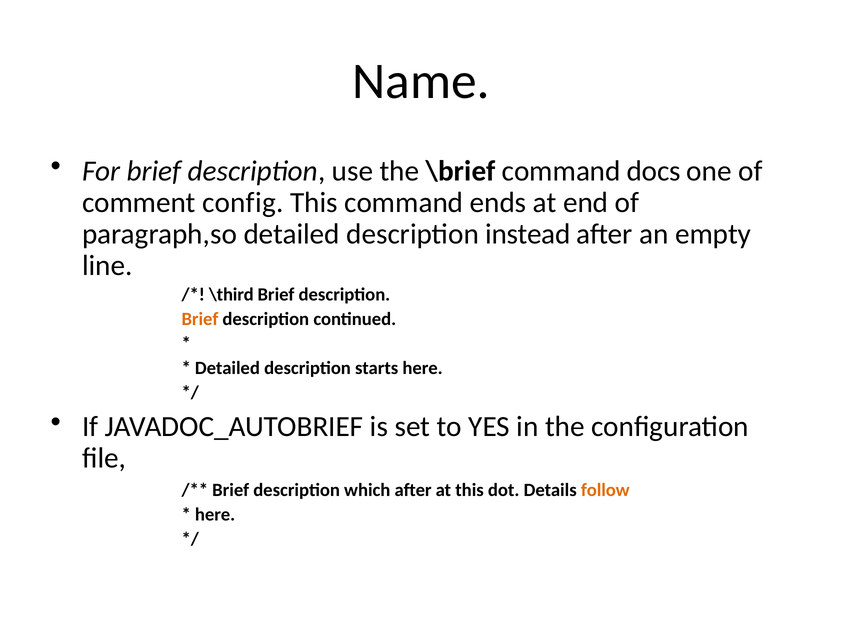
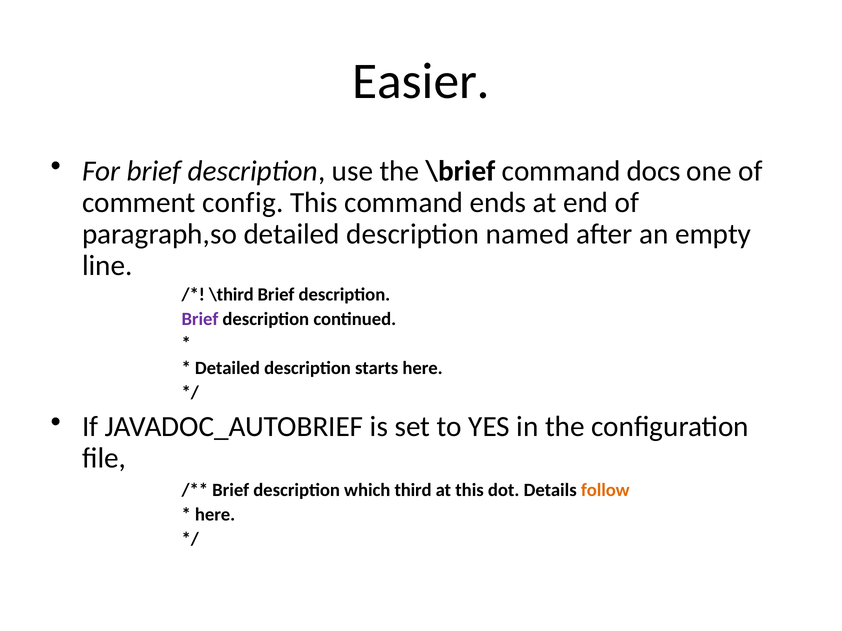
Name: Name -> Easier
instead: instead -> named
Brief at (200, 319) colour: orange -> purple
which after: after -> third
